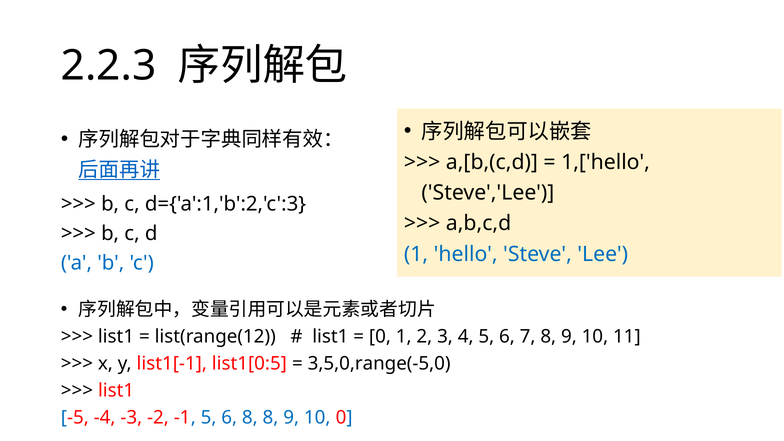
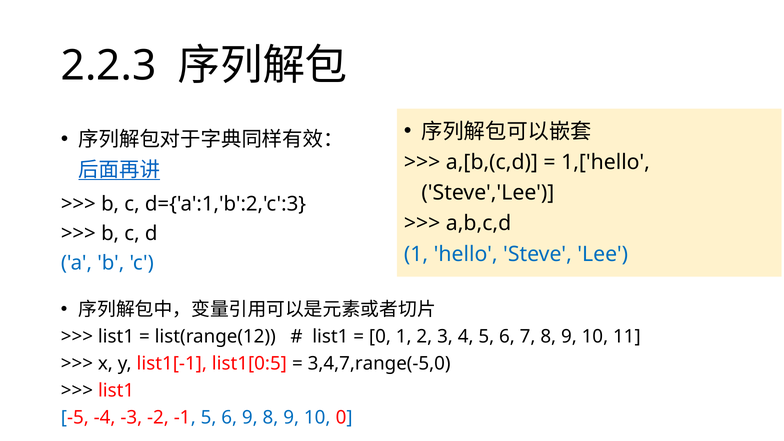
3,5,0,range(-5,0: 3,5,0,range(-5,0 -> 3,4,7,range(-5,0
6 8: 8 -> 9
